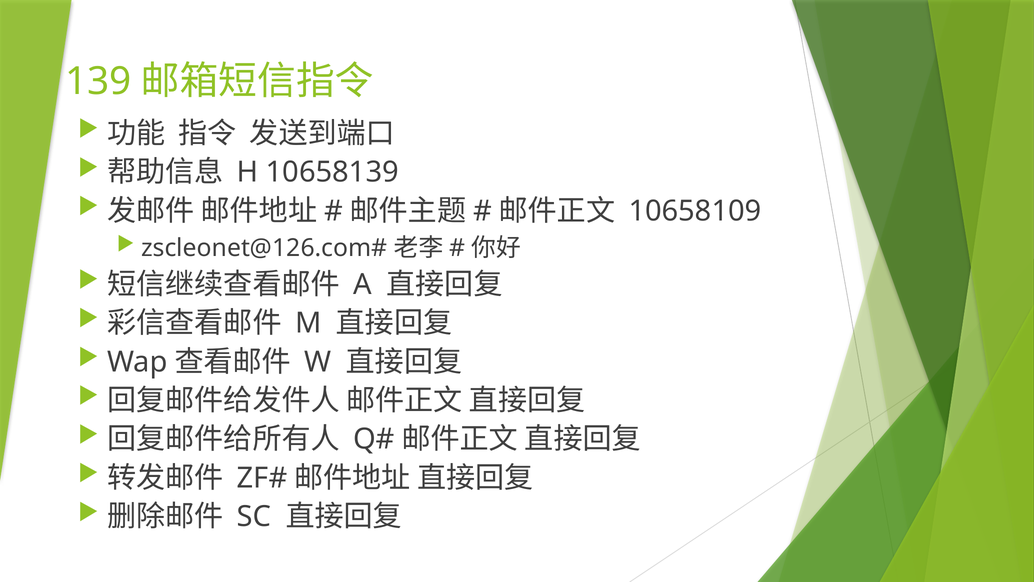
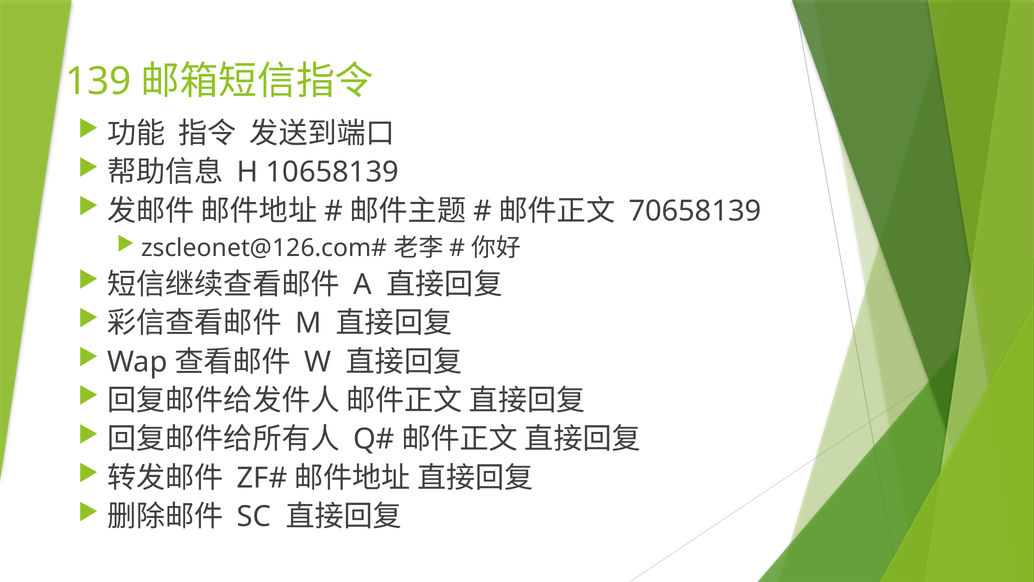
10658109: 10658109 -> 70658139
